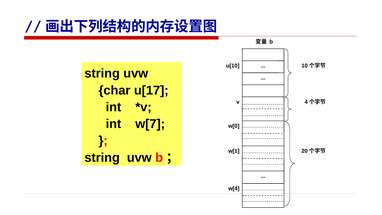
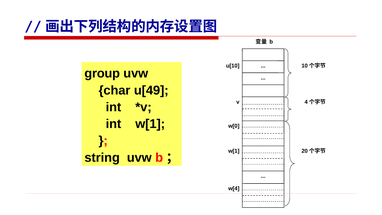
string at (102, 73): string -> group
u[17: u[17 -> u[49
int w[7: w[7 -> w[1
